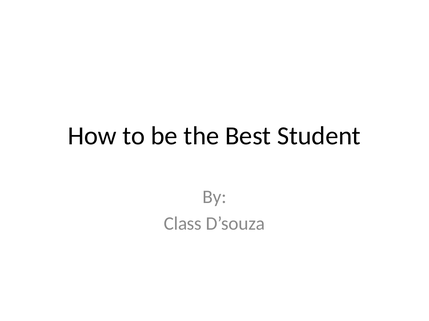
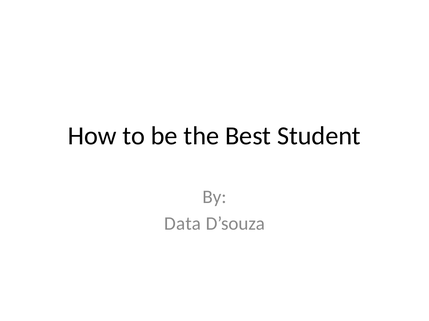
Class: Class -> Data
